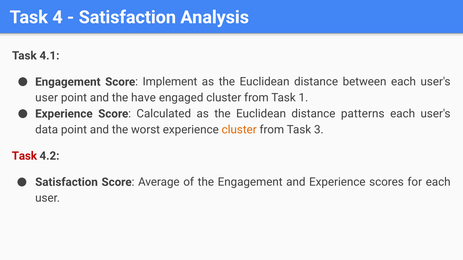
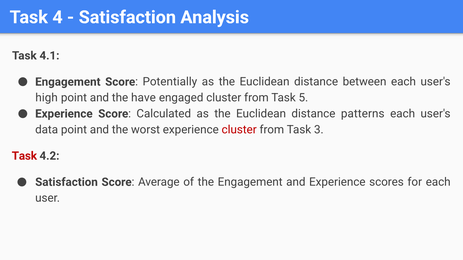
Implement: Implement -> Potentially
user at (47, 98): user -> high
1: 1 -> 5
cluster at (239, 130) colour: orange -> red
